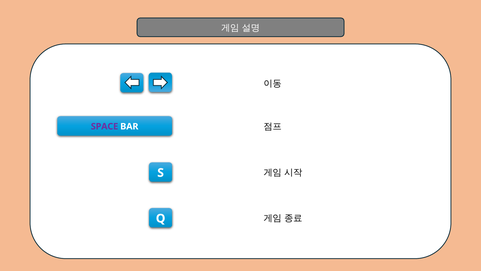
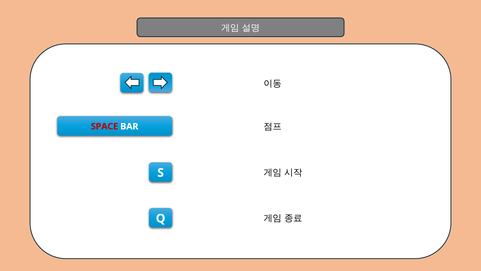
SPACE colour: purple -> red
